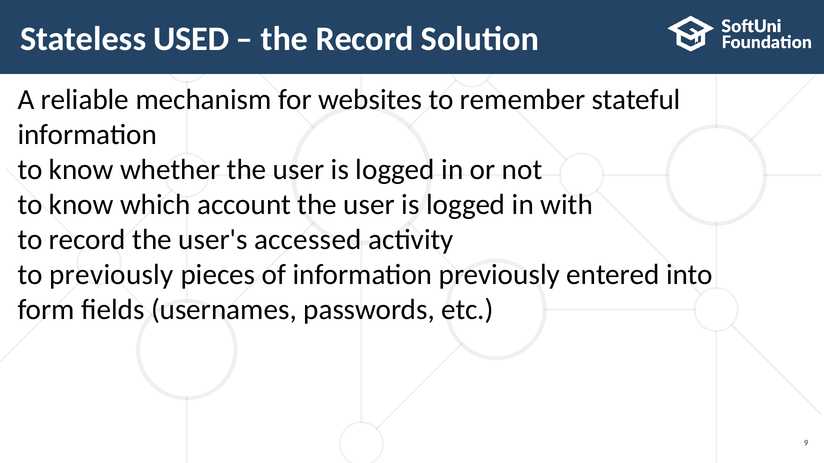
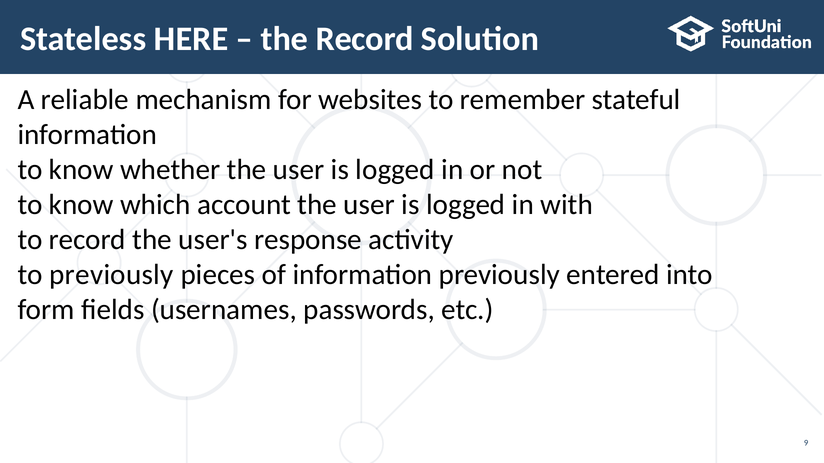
USED: USED -> HERE
accessed: accessed -> response
